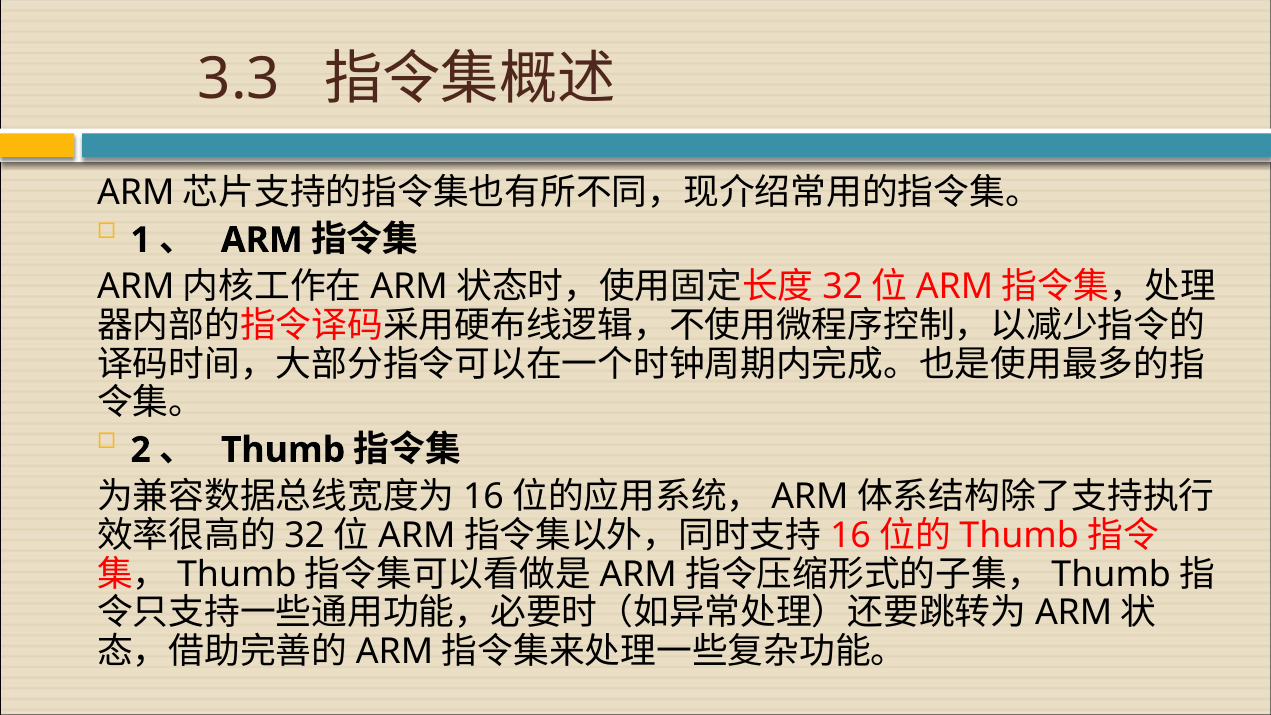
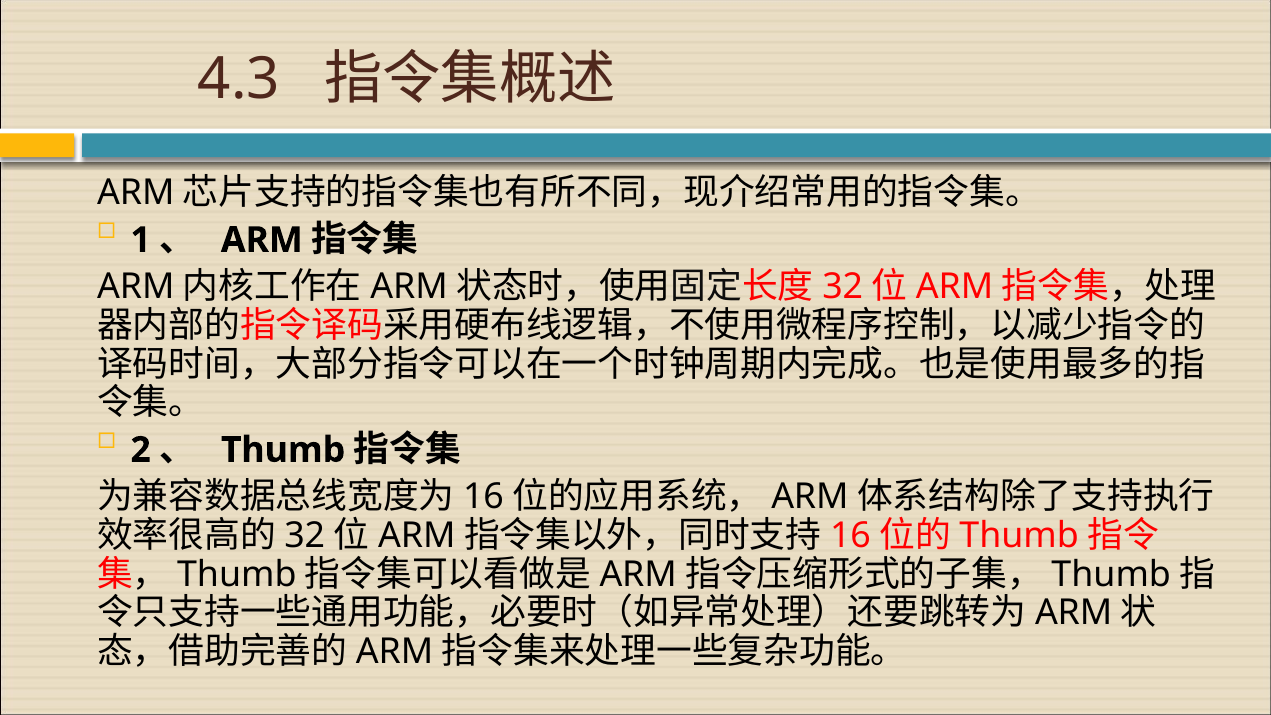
3.3: 3.3 -> 4.3
